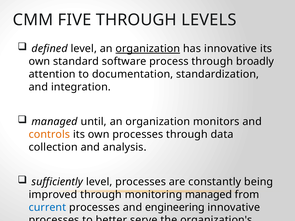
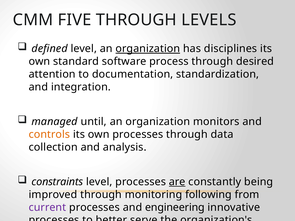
has innovative: innovative -> disciplines
broadly: broadly -> desired
sufficiently: sufficiently -> constraints
are underline: none -> present
monitoring managed: managed -> following
current colour: blue -> purple
